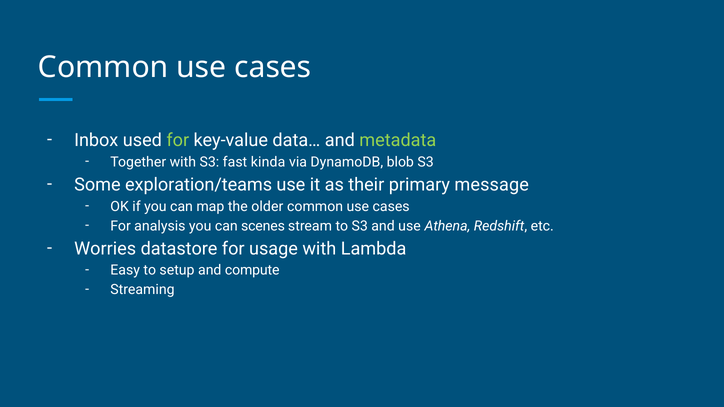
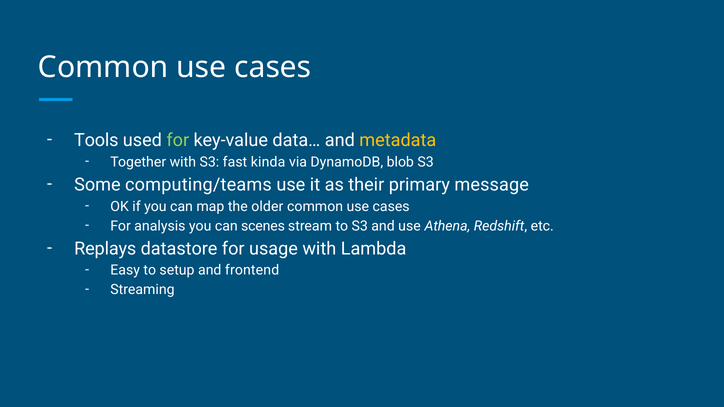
Inbox: Inbox -> Tools
metadata colour: light green -> yellow
exploration/teams: exploration/teams -> computing/teams
Worries: Worries -> Replays
compute: compute -> frontend
